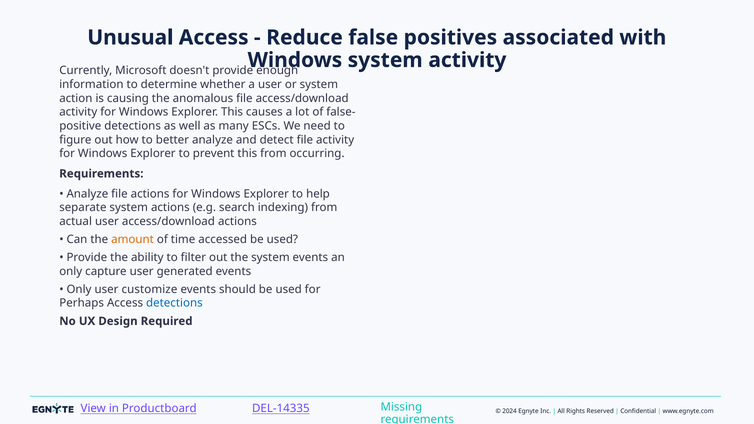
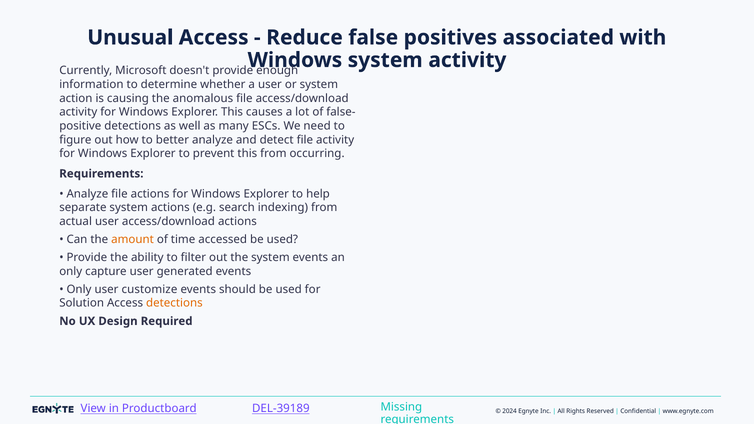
Perhaps: Perhaps -> Solution
detections at (174, 303) colour: blue -> orange
DEL-14335: DEL-14335 -> DEL-39189
